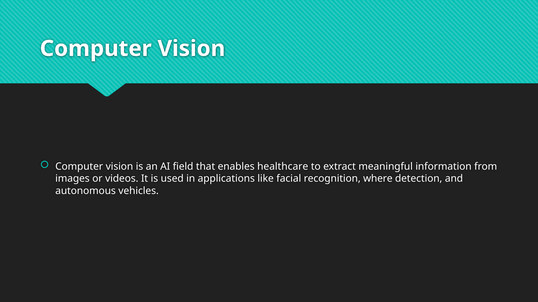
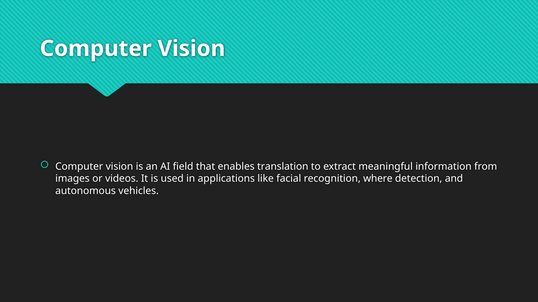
healthcare: healthcare -> translation
